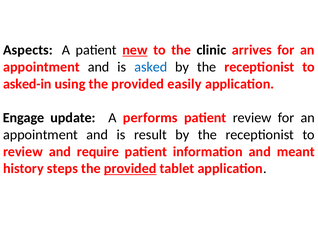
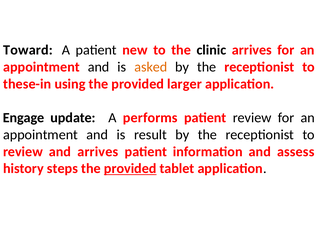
Aspects: Aspects -> Toward
new underline: present -> none
asked colour: blue -> orange
asked-in: asked-in -> these-in
easily: easily -> larger
and require: require -> arrives
meant: meant -> assess
